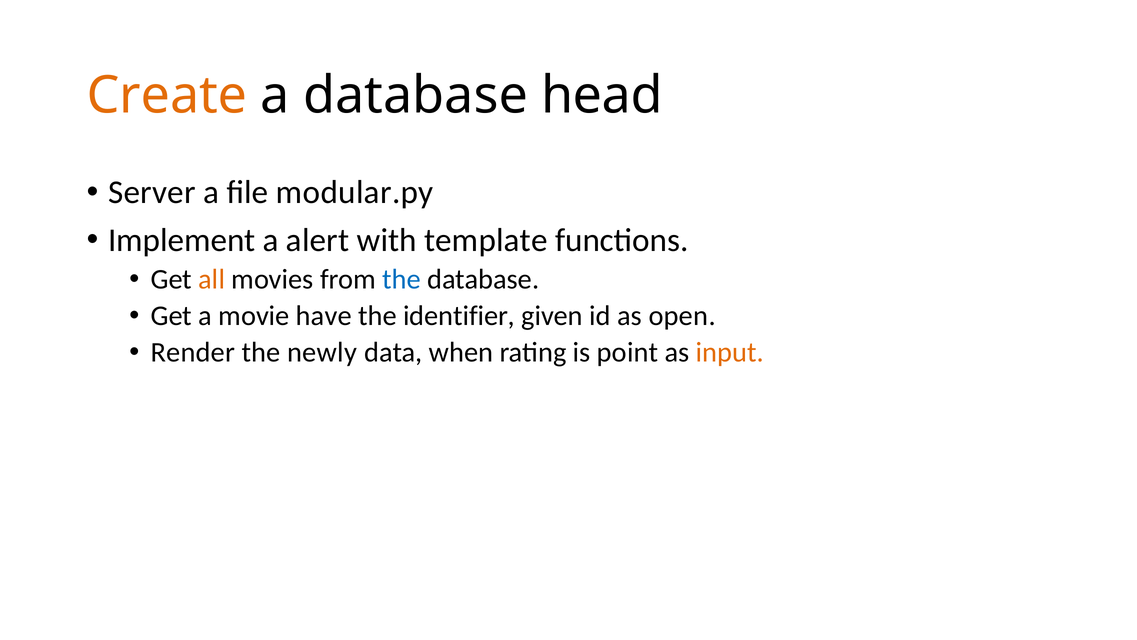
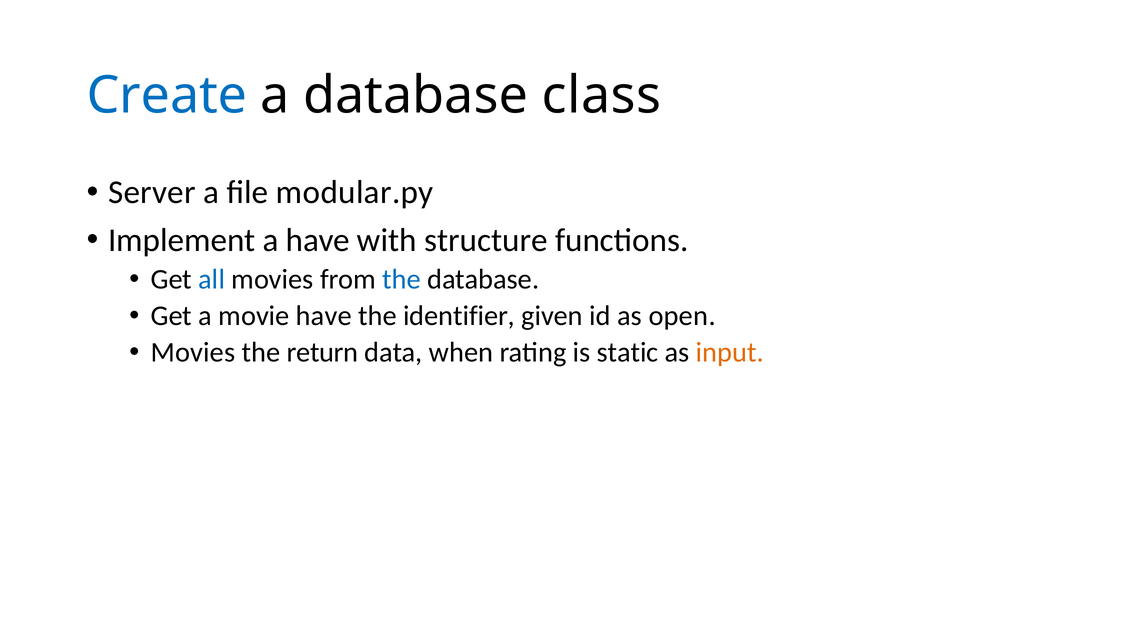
Create colour: orange -> blue
head: head -> class
a alert: alert -> have
template: template -> structure
all colour: orange -> blue
Render at (193, 352): Render -> Movies
newly: newly -> return
point: point -> static
